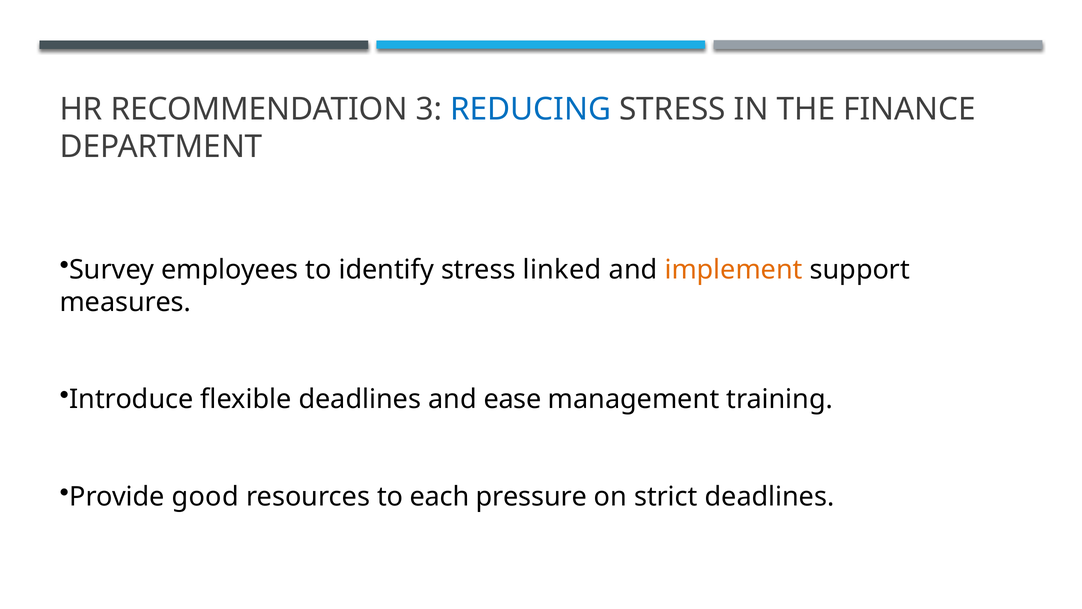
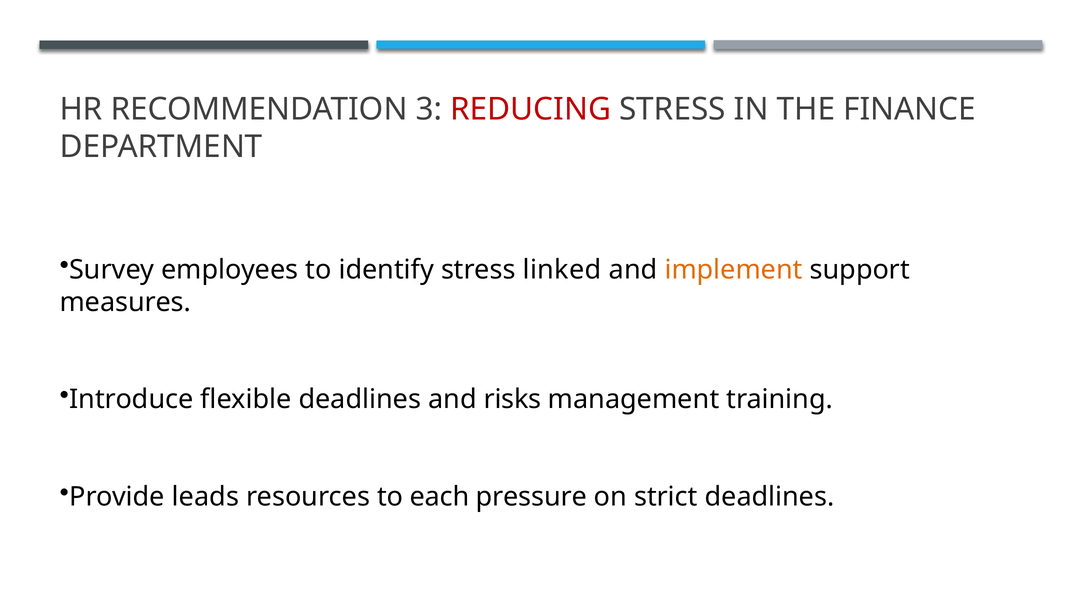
REDUCING colour: blue -> red
ease: ease -> risks
good: good -> leads
